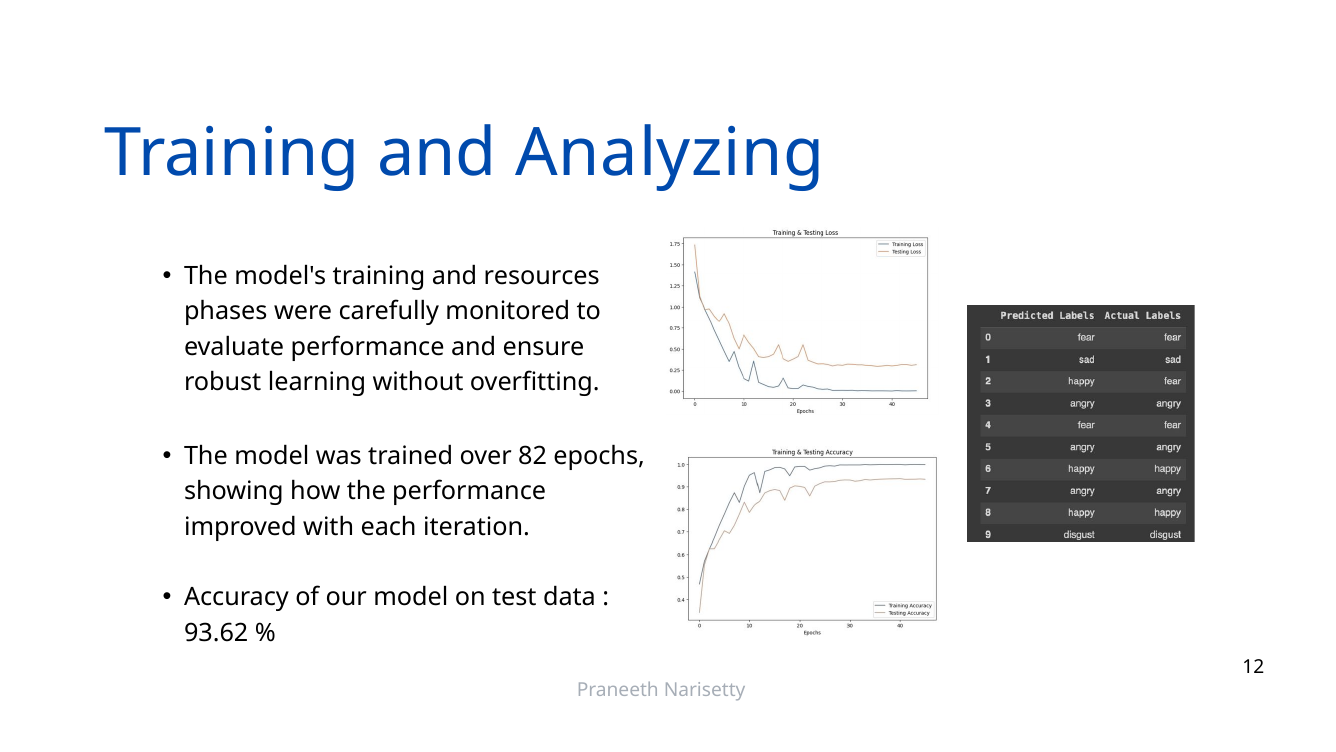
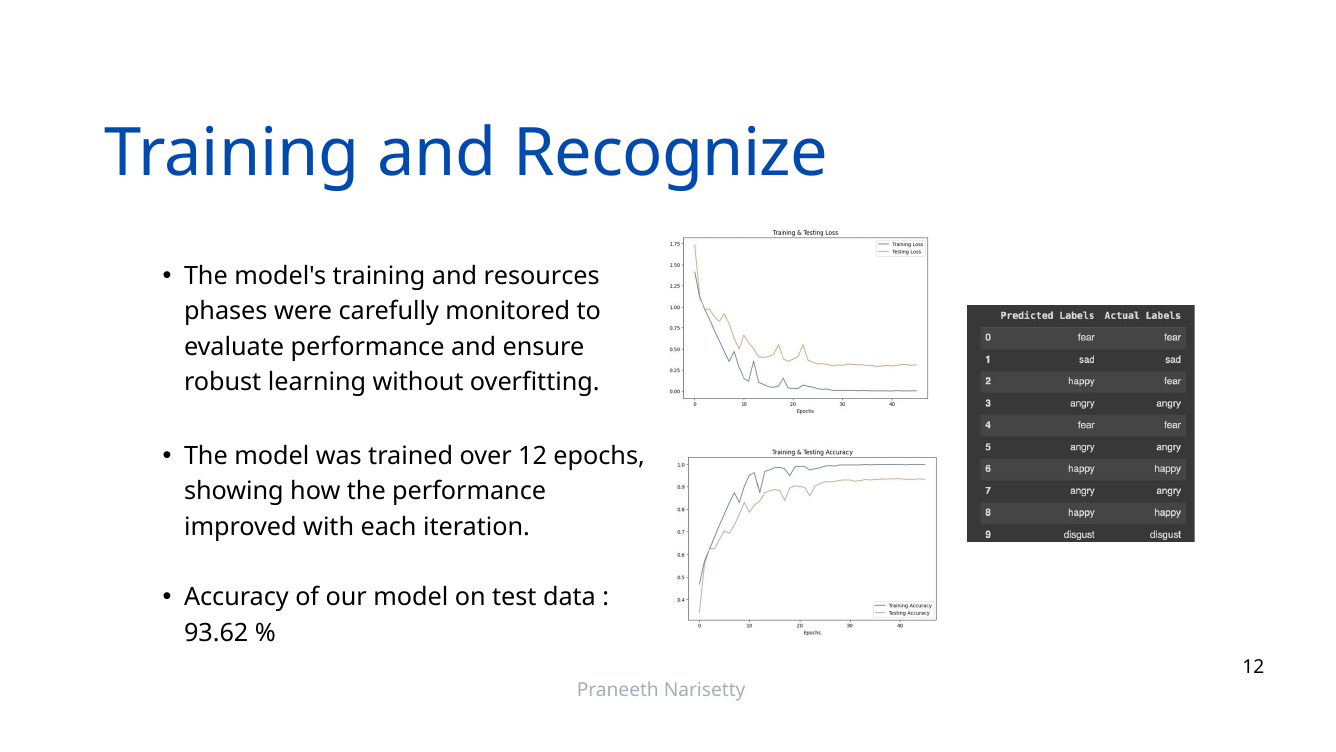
Analyzing: Analyzing -> Recognize
over 82: 82 -> 12
